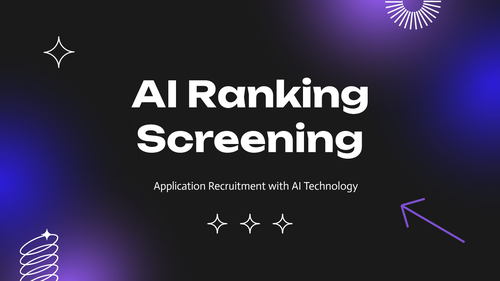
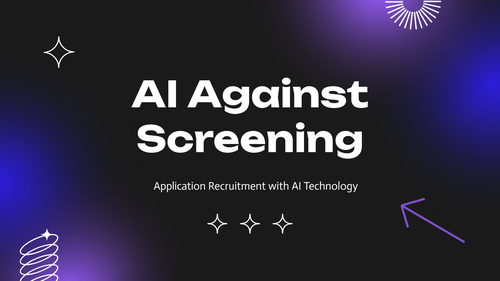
Ranking: Ranking -> Against
